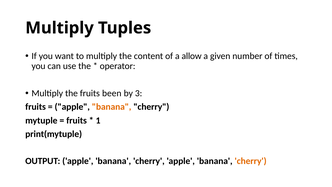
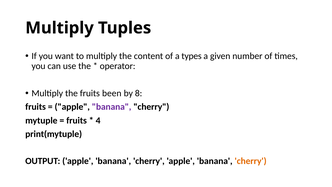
allow: allow -> types
3: 3 -> 8
banana at (112, 107) colour: orange -> purple
1: 1 -> 4
